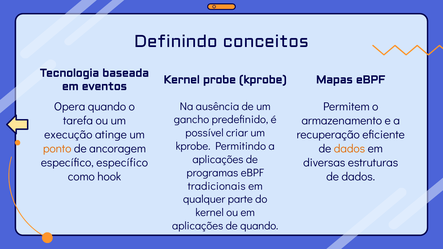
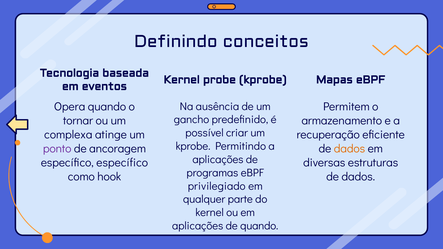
tarefa: tarefa -> tornar
execução: execução -> complexa
ponto colour: orange -> purple
tradicionais: tradicionais -> privilegiado
